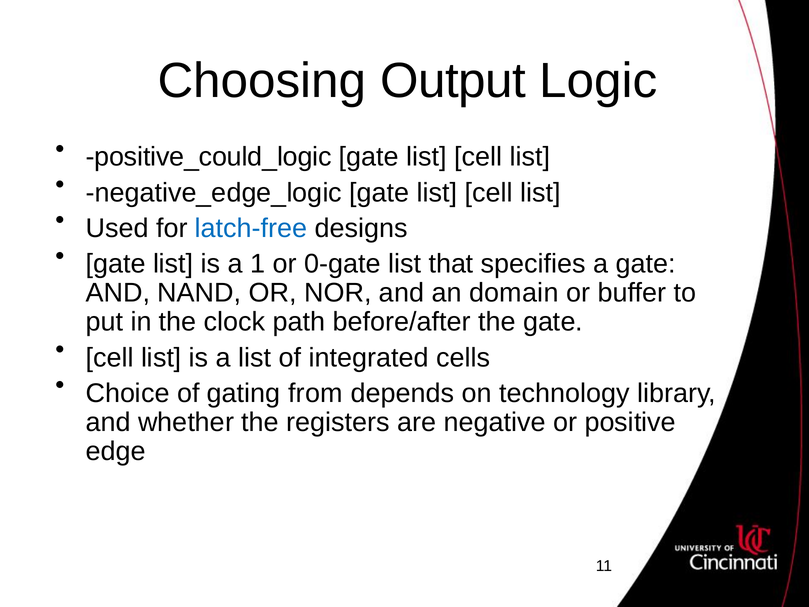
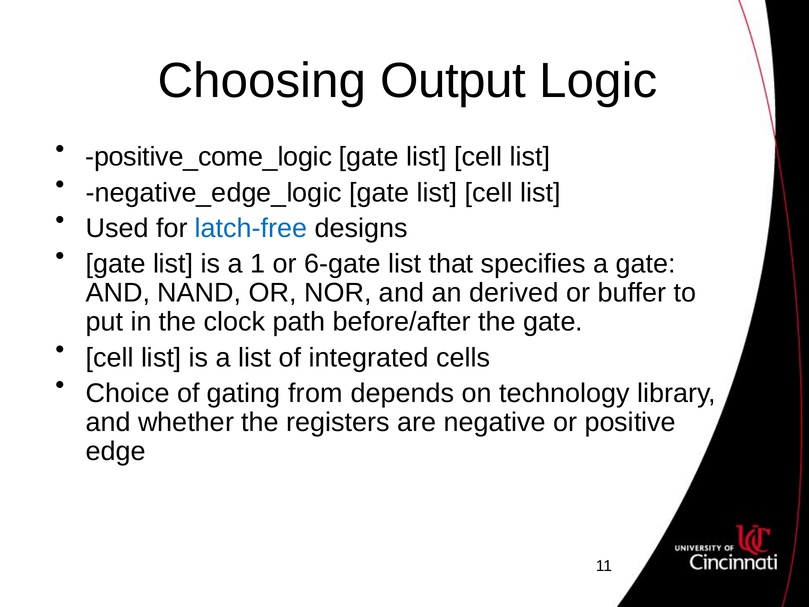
positive_could_logic: positive_could_logic -> positive_come_logic
0-gate: 0-gate -> 6-gate
domain: domain -> derived
